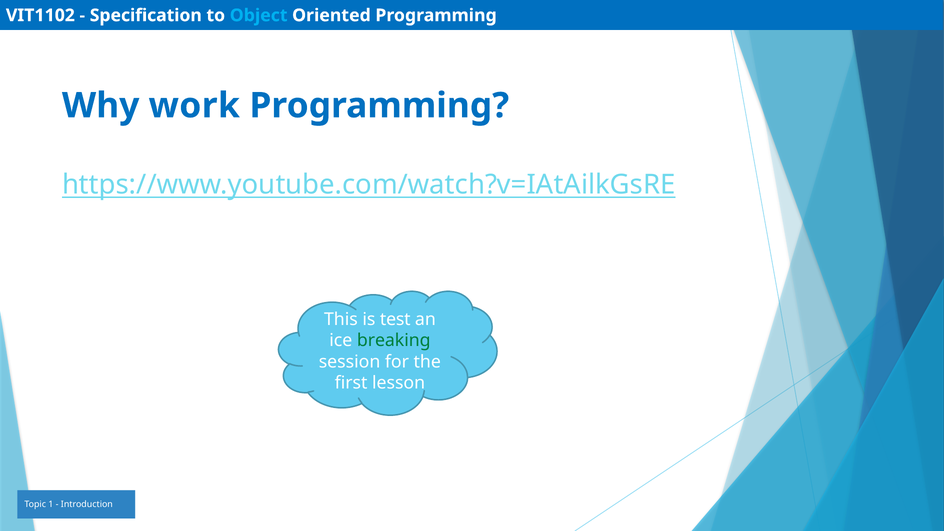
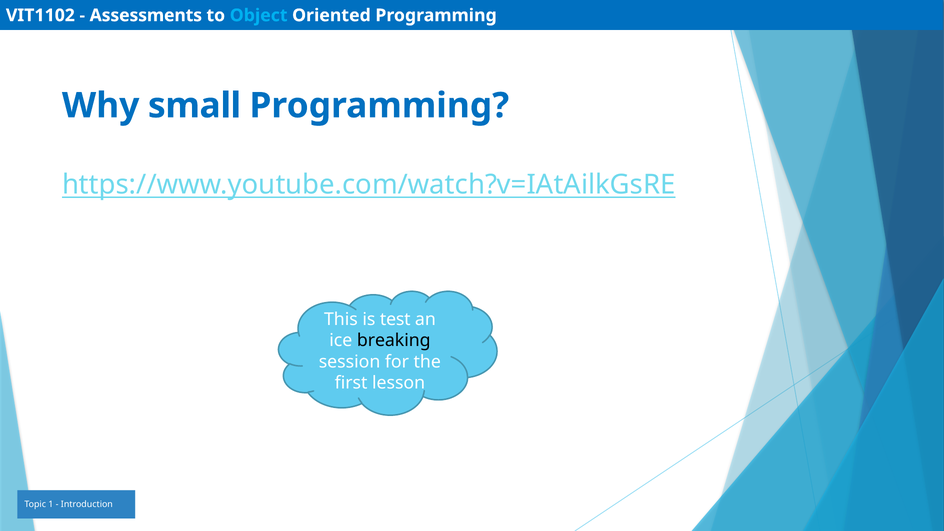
Specification: Specification -> Assessments
work: work -> small
breaking colour: green -> black
